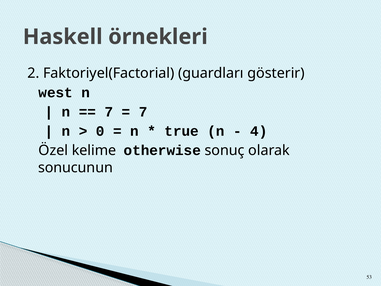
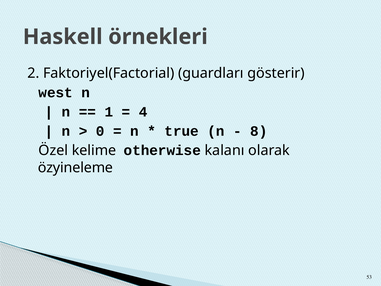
7 at (109, 112): 7 -> 1
7 at (143, 112): 7 -> 4
4: 4 -> 8
sonuç: sonuç -> kalanı
sonucunun: sonucunun -> özyineleme
